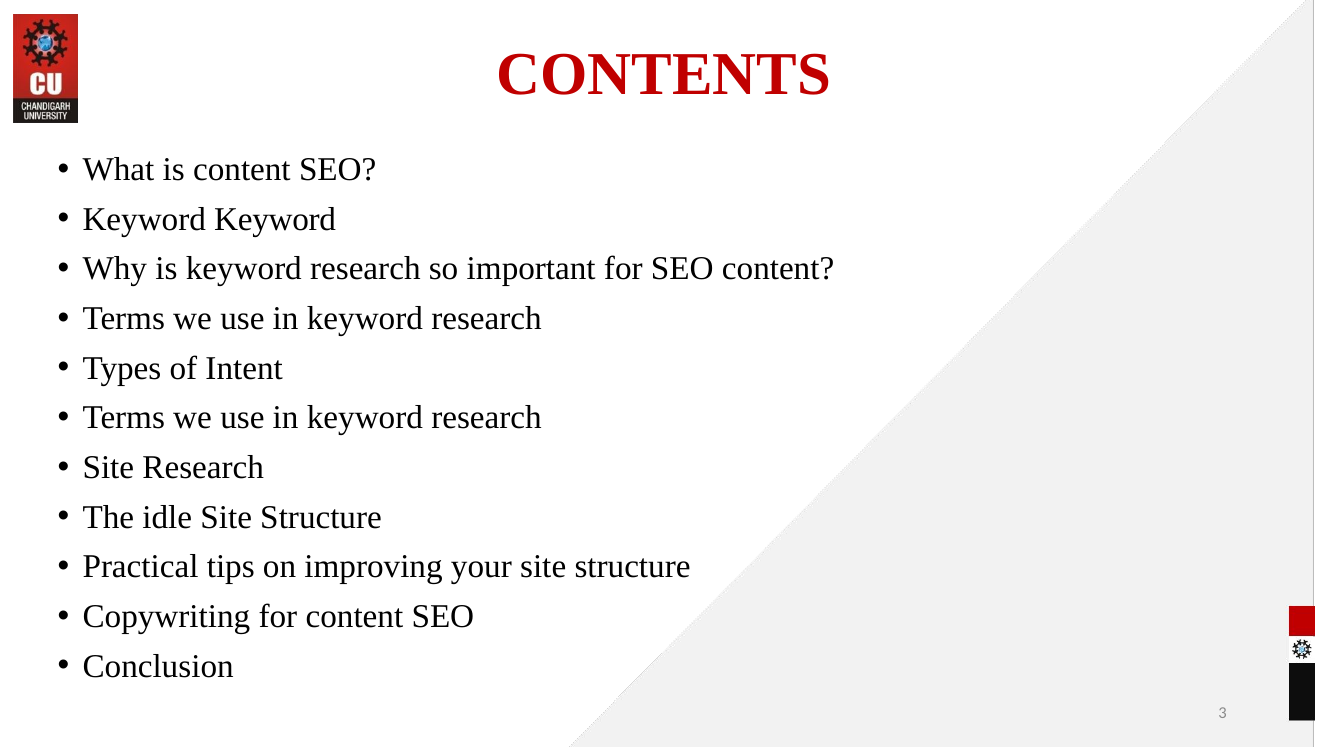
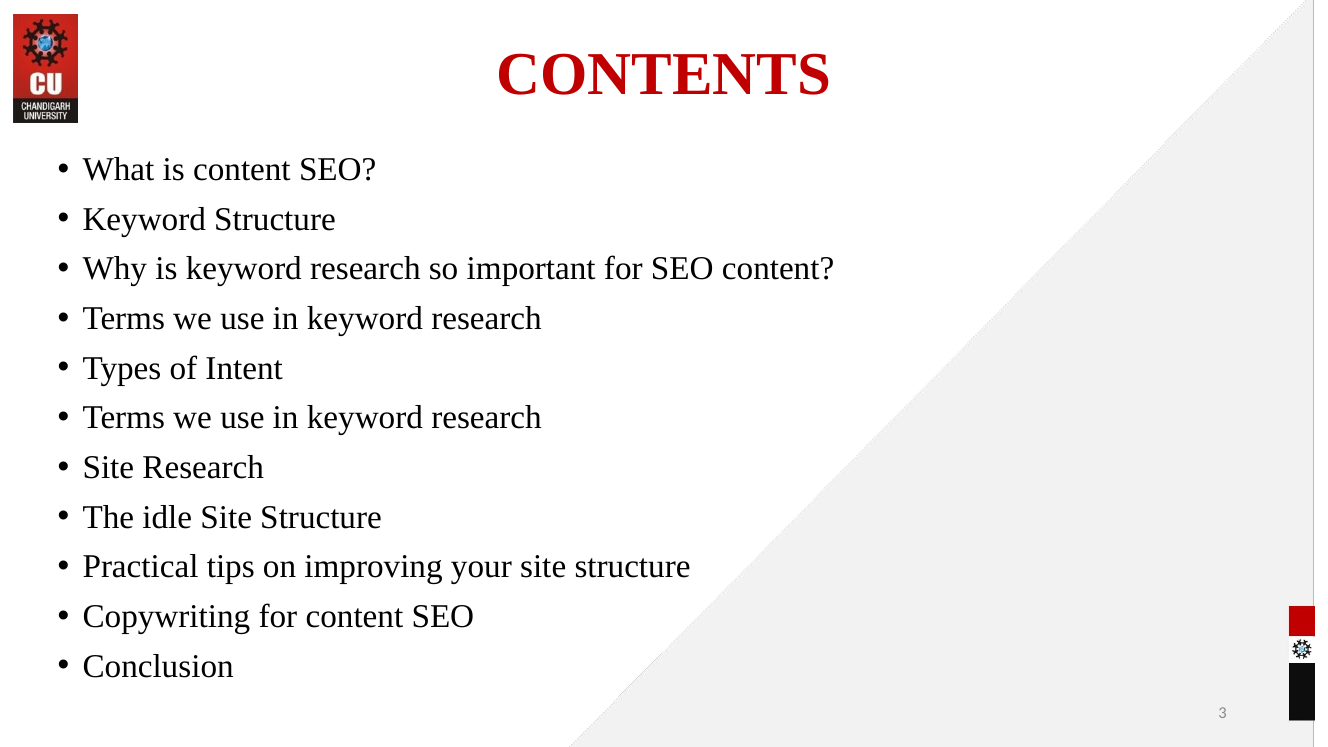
Keyword Keyword: Keyword -> Structure
